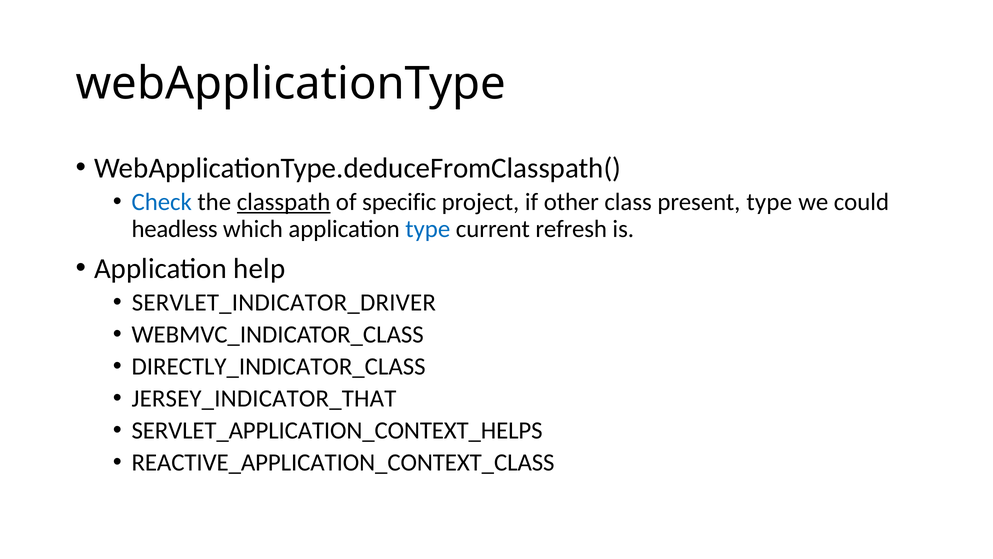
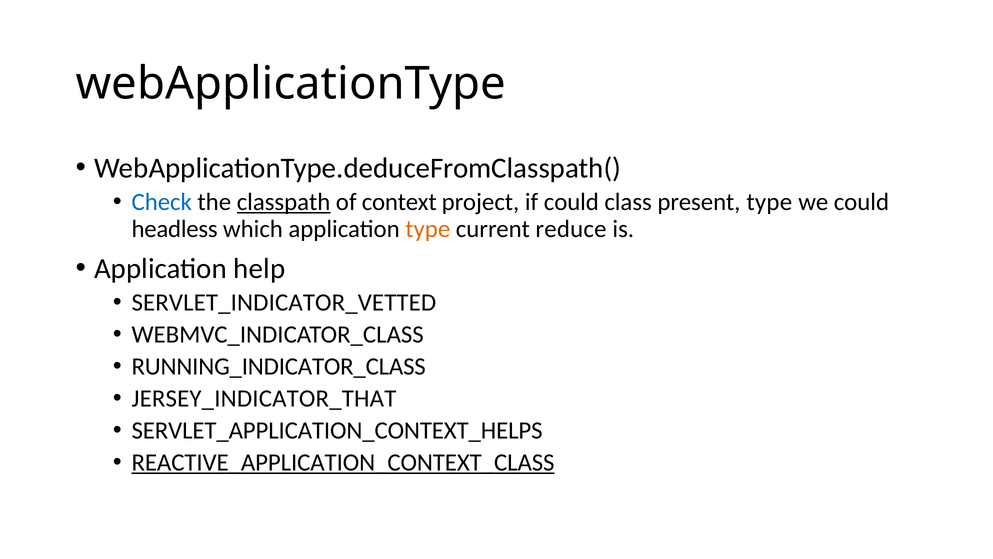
specific: specific -> context
if other: other -> could
type at (428, 229) colour: blue -> orange
refresh: refresh -> reduce
SERVLET_INDICATOR_DRIVER: SERVLET_INDICATOR_DRIVER -> SERVLET_INDICATOR_VETTED
DIRECTLY_INDICATOR_CLASS: DIRECTLY_INDICATOR_CLASS -> RUNNING_INDICATOR_CLASS
REACTIVE_APPLICATION_CONTEXT_CLASS underline: none -> present
